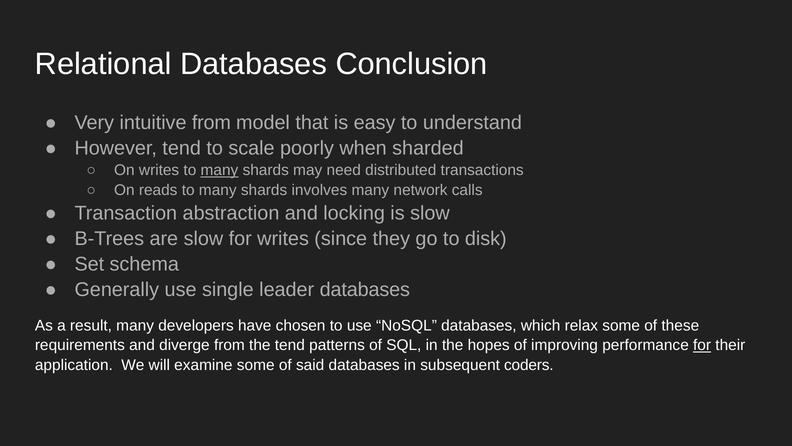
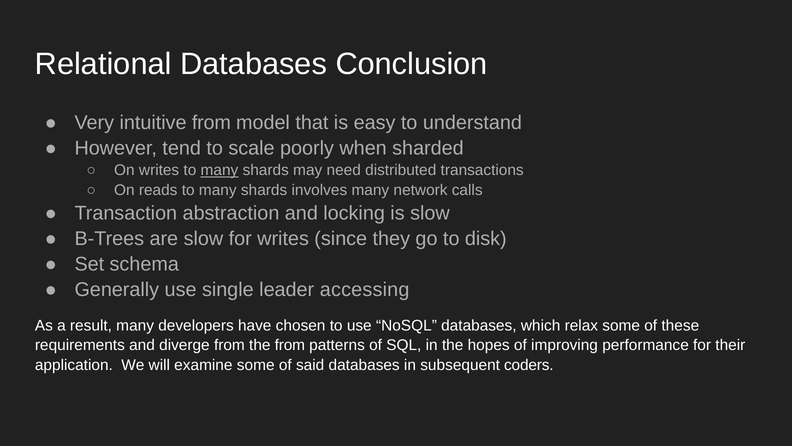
leader databases: databases -> accessing
the tend: tend -> from
for at (702, 345) underline: present -> none
